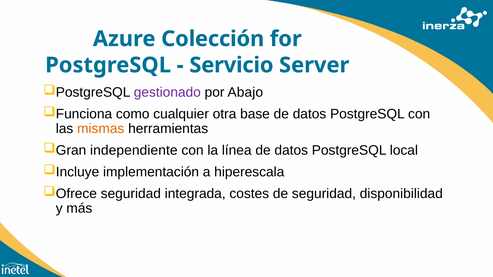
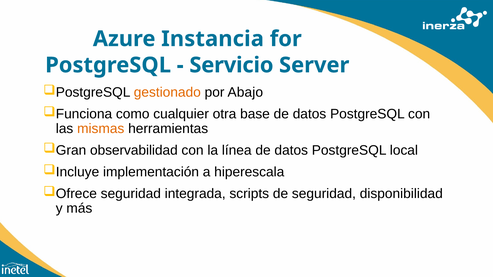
Colección: Colección -> Instancia
gestionado colour: purple -> orange
independiente: independiente -> observabilidad
costes: costes -> scripts
